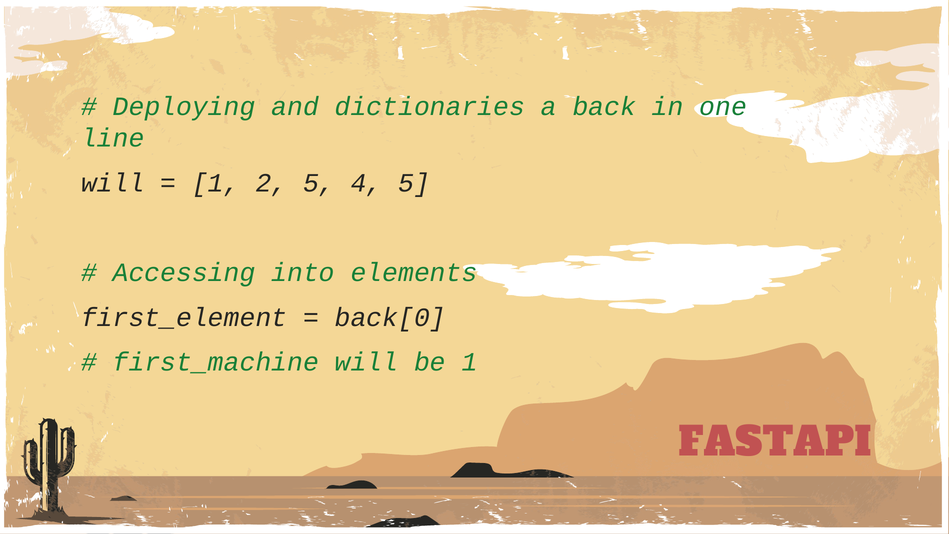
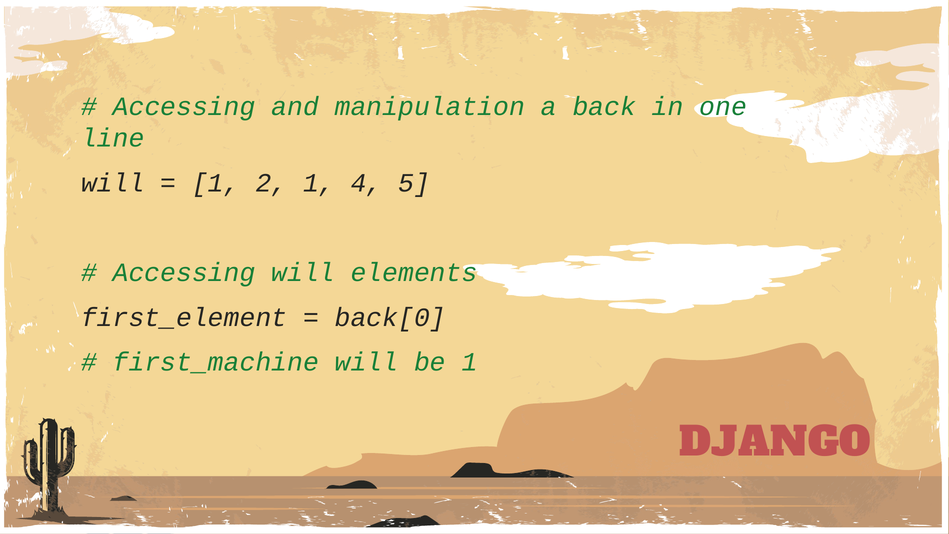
Deploying at (184, 106): Deploying -> Accessing
dictionaries: dictionaries -> manipulation
2 5: 5 -> 1
Accessing into: into -> will
FASTAPI: FASTAPI -> DJANGO
